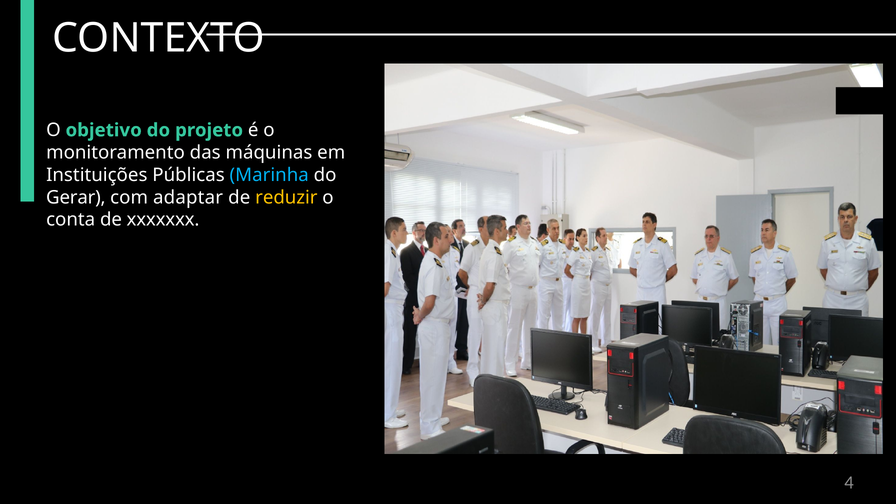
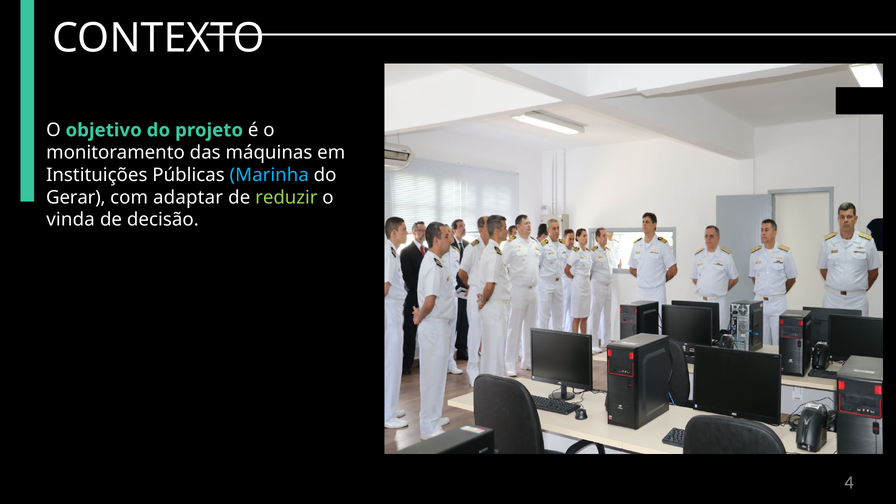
reduzir colour: yellow -> light green
conta: conta -> vinda
xxxxxxx: xxxxxxx -> decisão
